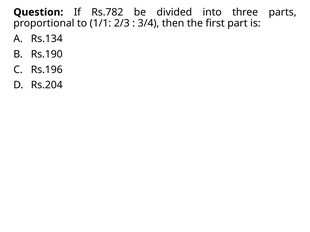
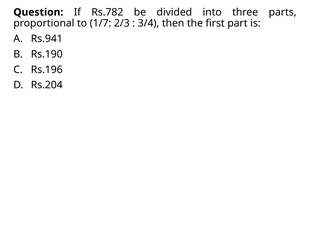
1/1: 1/1 -> 1/7
Rs.134: Rs.134 -> Rs.941
